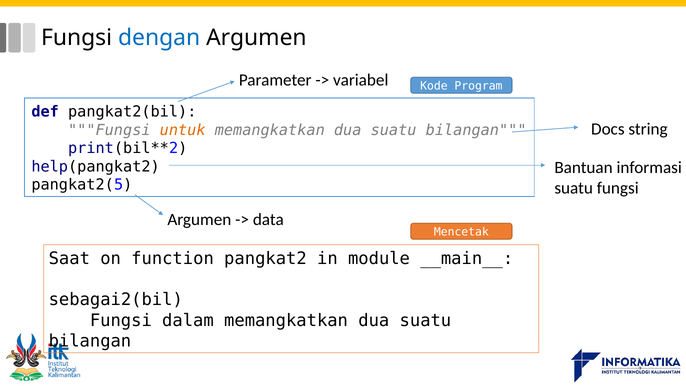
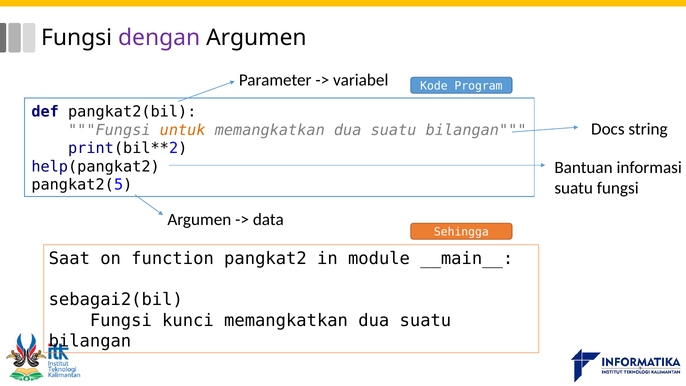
dengan colour: blue -> purple
Mencetak: Mencetak -> Sehingga
dalam: dalam -> kunci
